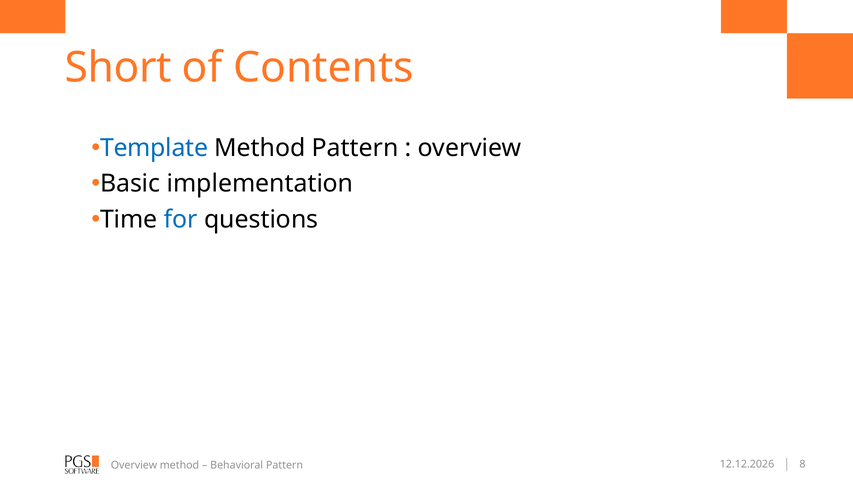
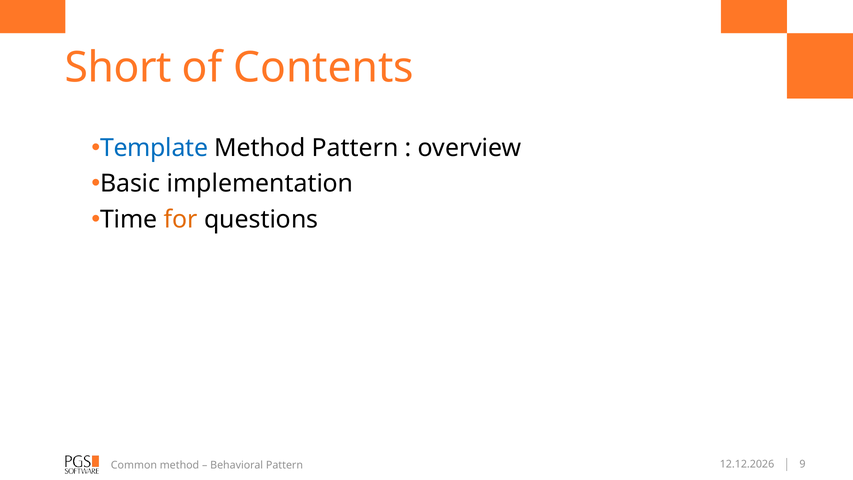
for colour: blue -> orange
8: 8 -> 9
Overview at (134, 465): Overview -> Common
